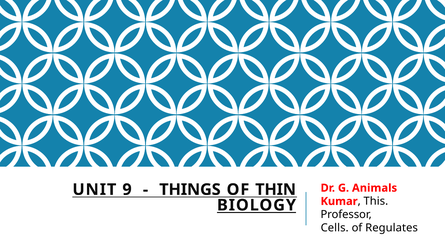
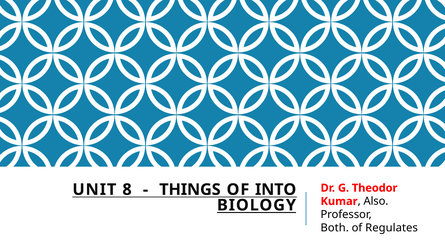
Animals: Animals -> Theodor
9: 9 -> 8
THIN: THIN -> INTO
This: This -> Also
Cells: Cells -> Both
